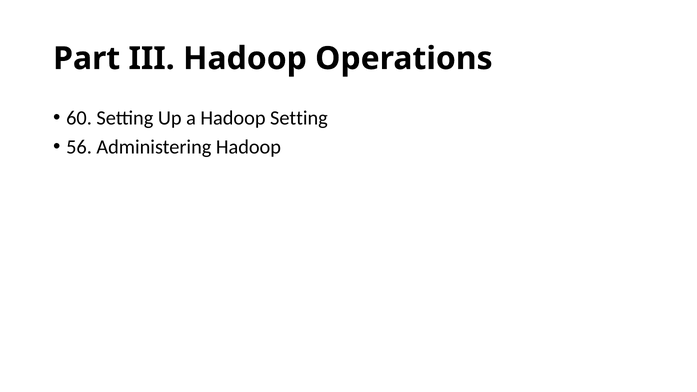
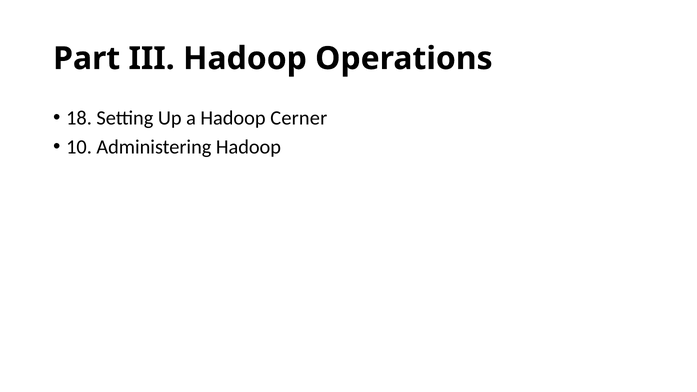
60: 60 -> 18
Hadoop Setting: Setting -> Cerner
56: 56 -> 10
